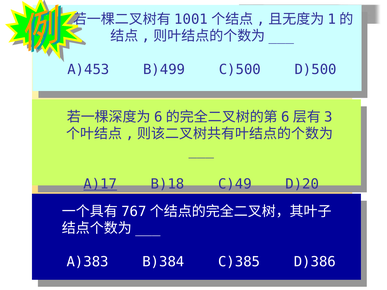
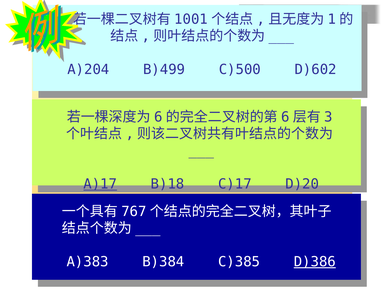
A)453: A)453 -> A)204
D)500: D)500 -> D)602
C)49: C)49 -> C)17
D)386 underline: none -> present
